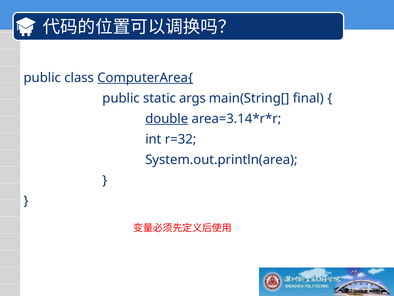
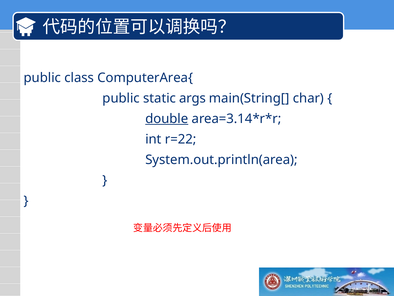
ComputerArea{ underline: present -> none
final: final -> char
r=32: r=32 -> r=22
